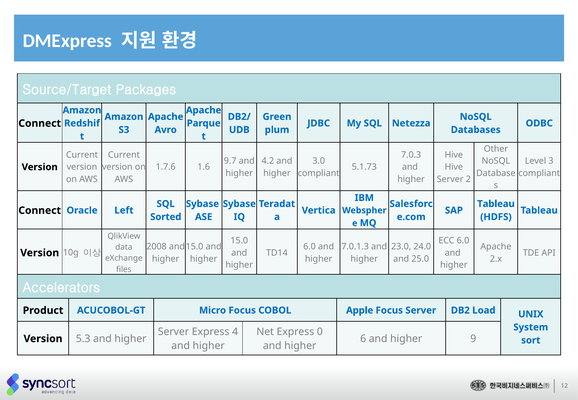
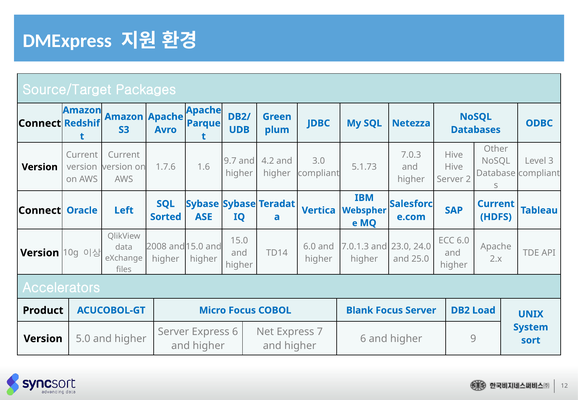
Tableau at (496, 204): Tableau -> Current
Apple: Apple -> Blank
Express 4: 4 -> 6
0: 0 -> 7
5.3: 5.3 -> 5.0
